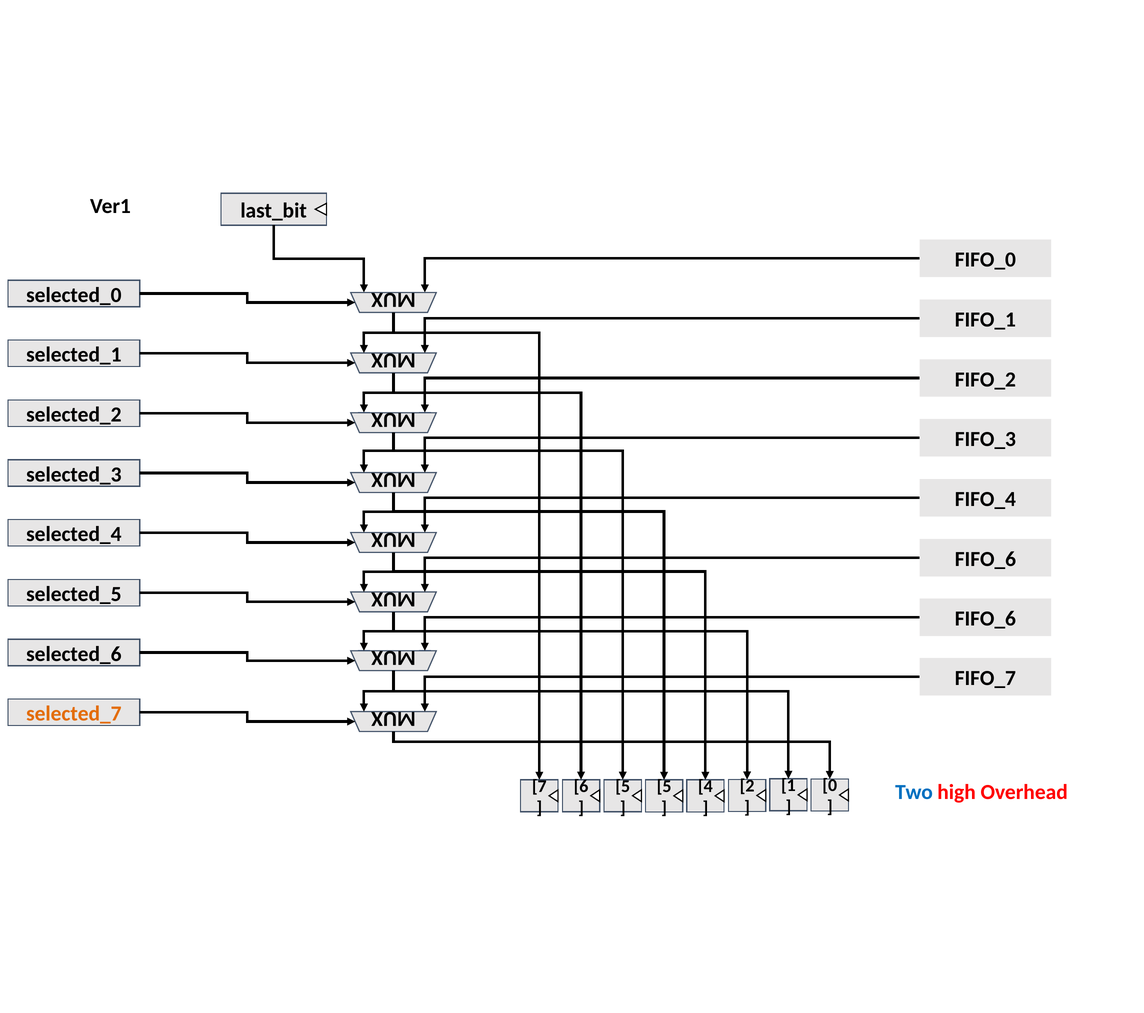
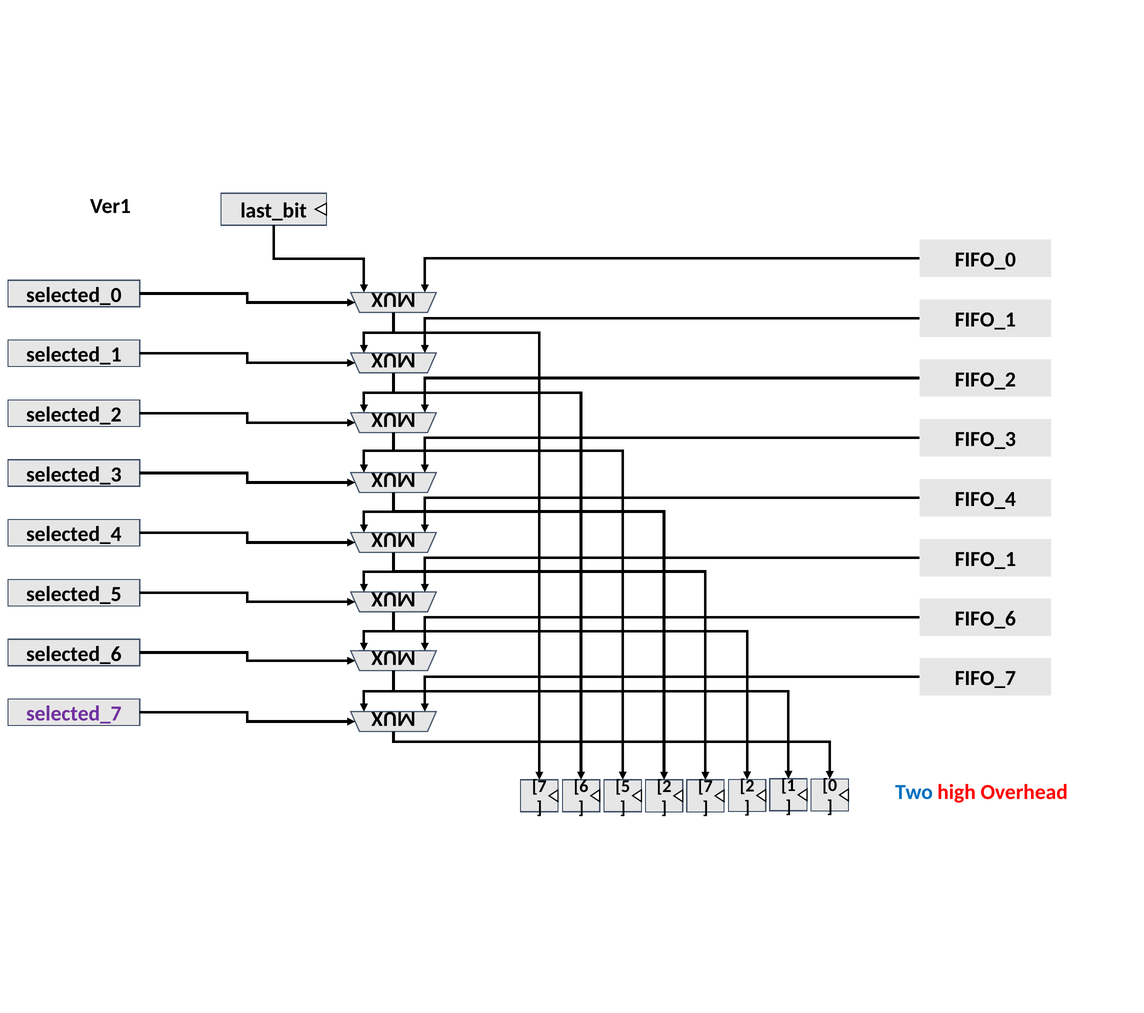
FIFO_6 at (985, 559): FIFO_6 -> FIFO_1
selected_7 colour: orange -> purple
5 at (664, 787): 5 -> 2
4 at (705, 787): 4 -> 7
